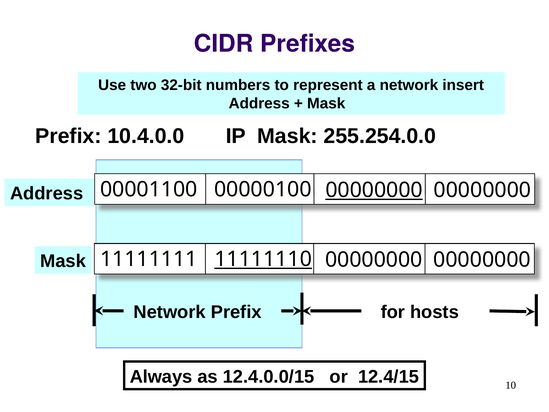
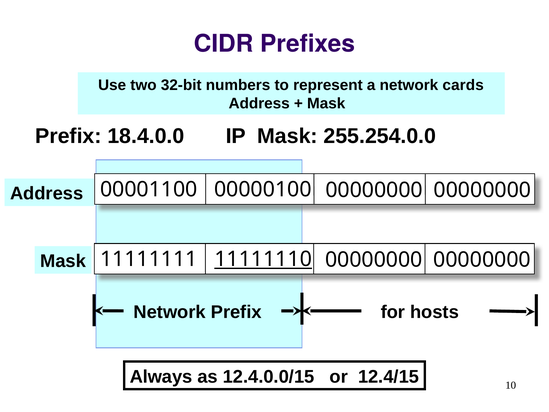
insert: insert -> cards
10.4.0.0: 10.4.0.0 -> 18.4.0.0
00000000 at (374, 190) underline: present -> none
